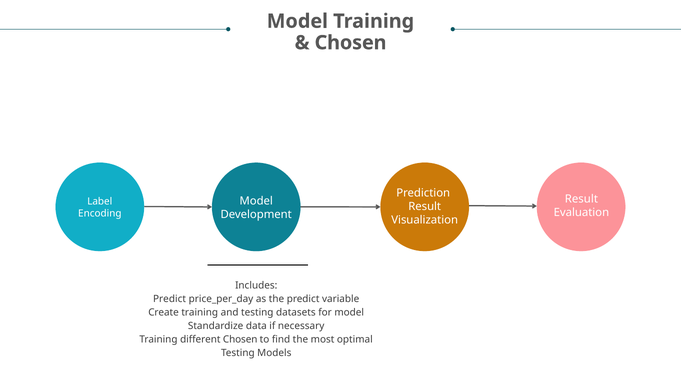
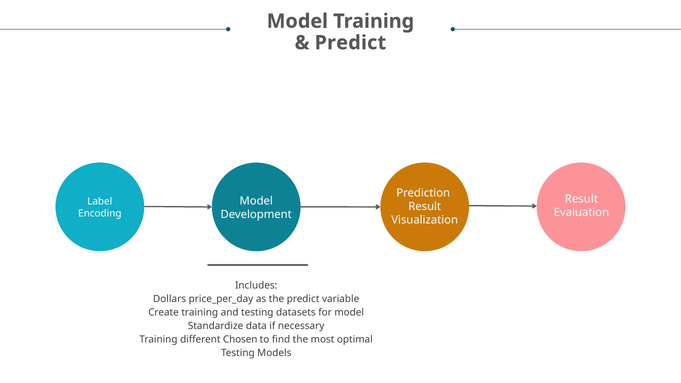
Chosen at (351, 43): Chosen -> Predict
Predict at (170, 299): Predict -> Dollars
